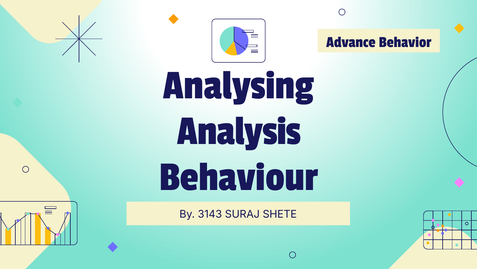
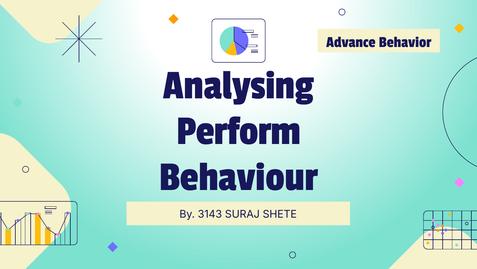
Analysis: Analysis -> Perform
